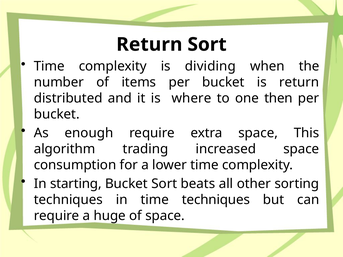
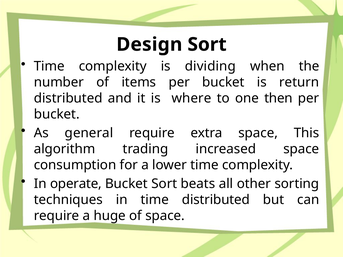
Return at (149, 45): Return -> Design
enough: enough -> general
starting: starting -> operate
time techniques: techniques -> distributed
